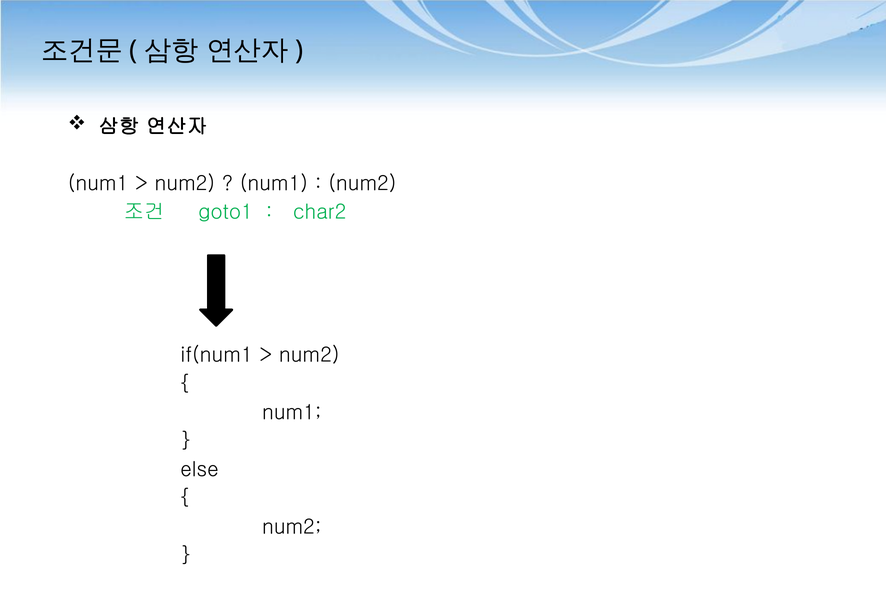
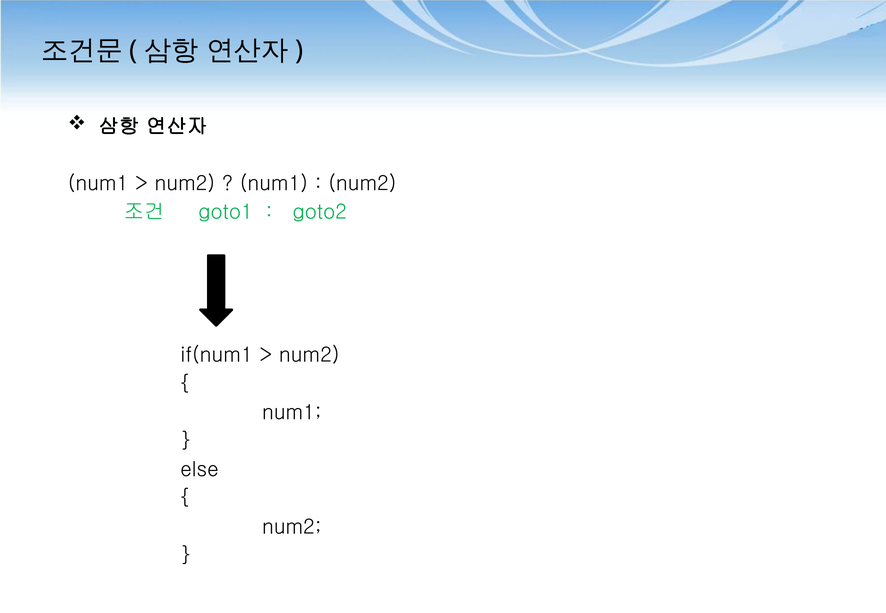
char2: char2 -> goto2
